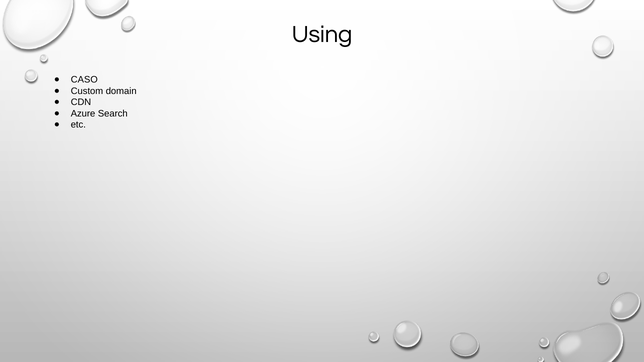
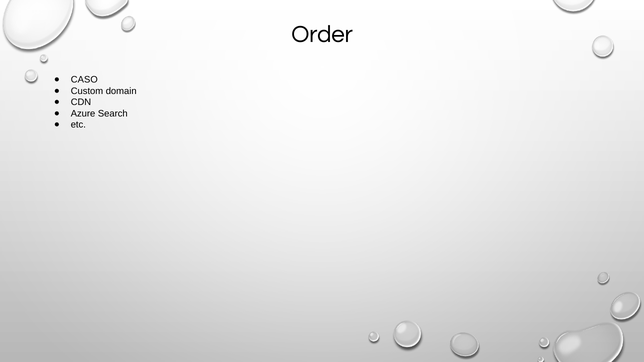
Using: Using -> Order
